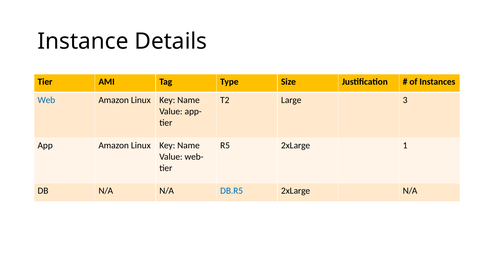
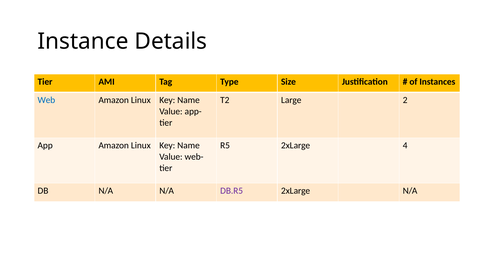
3: 3 -> 2
1: 1 -> 4
DB.R5 colour: blue -> purple
